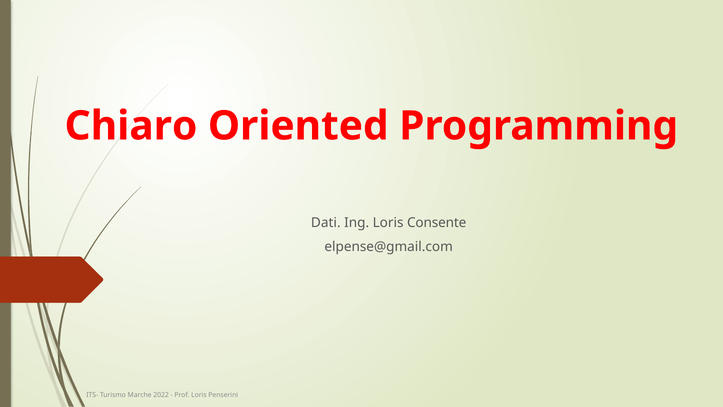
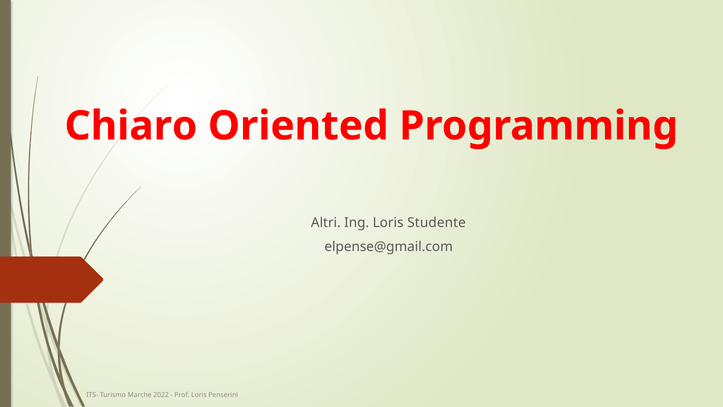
Dati: Dati -> Altri
Consente: Consente -> Studente
